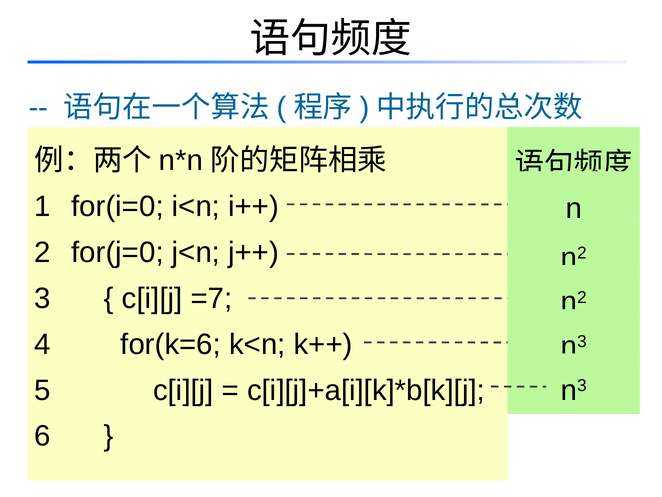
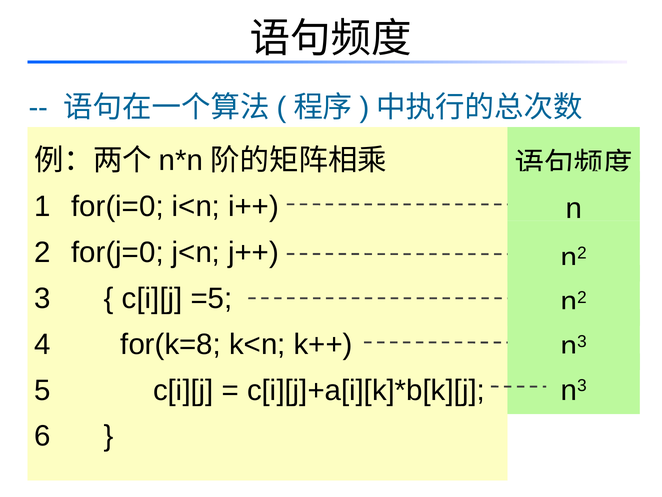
=7: =7 -> =5
for(k=6: for(k=6 -> for(k=8
